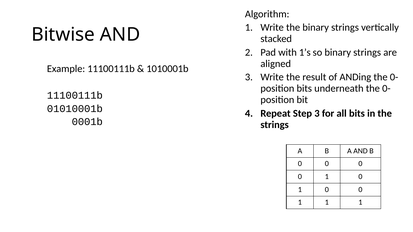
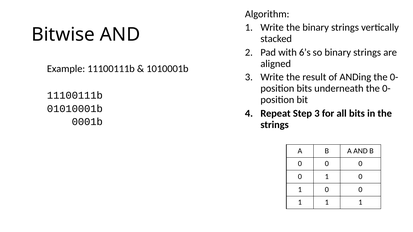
1’s: 1’s -> 6’s
